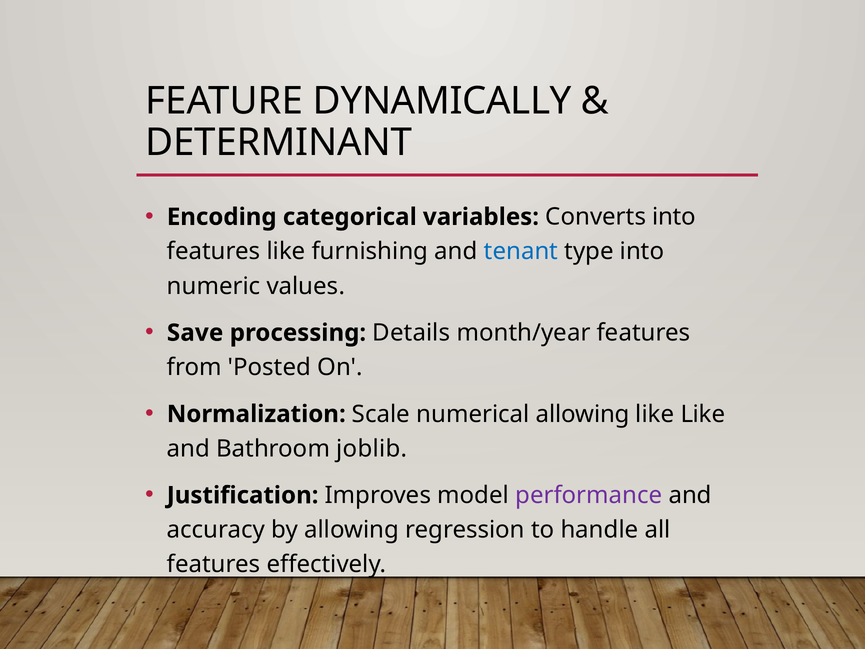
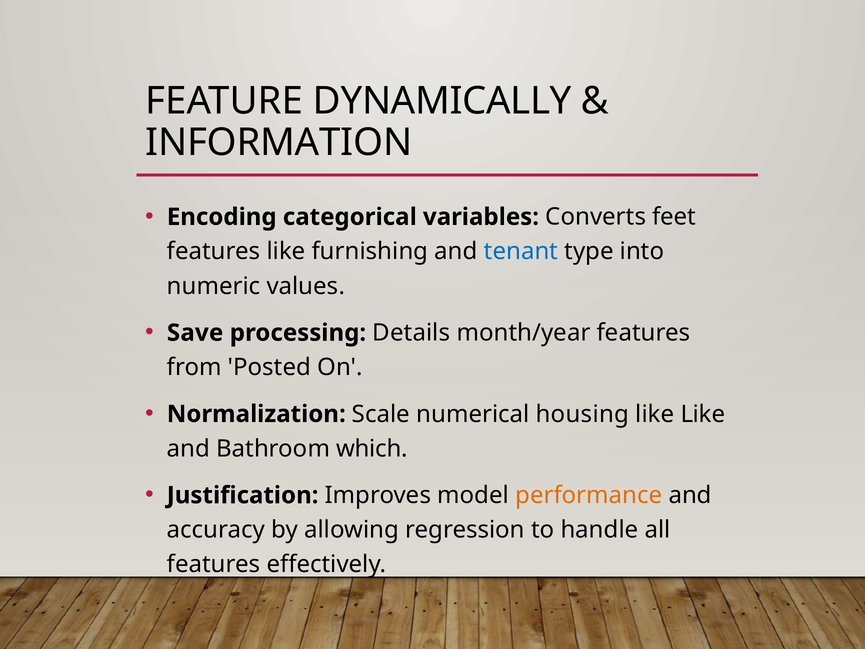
DETERMINANT: DETERMINANT -> INFORMATION
Converts into: into -> feet
numerical allowing: allowing -> housing
joblib: joblib -> which
performance colour: purple -> orange
